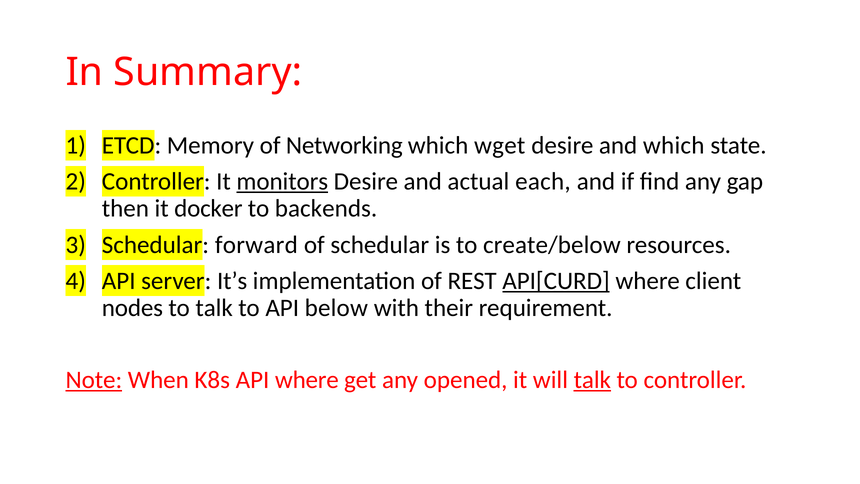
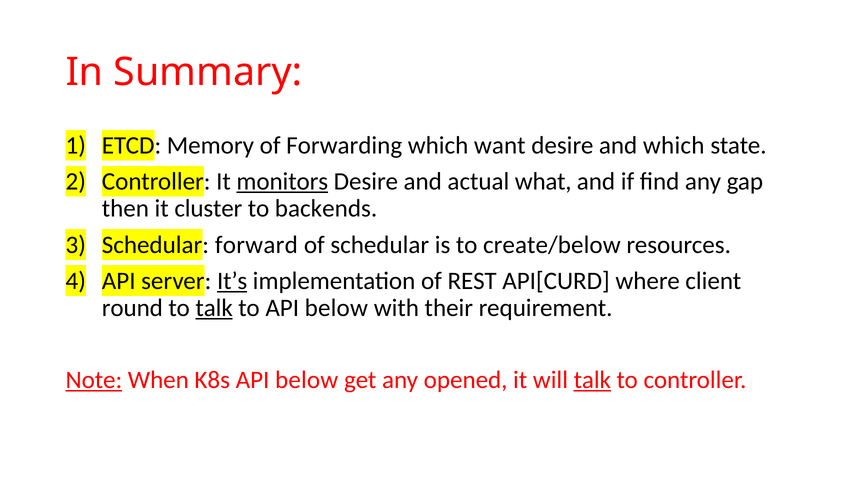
Networking: Networking -> Forwarding
wget: wget -> want
each: each -> what
docker: docker -> cluster
It’s underline: none -> present
API[CURD underline: present -> none
nodes: nodes -> round
talk at (214, 308) underline: none -> present
K8s API where: where -> below
